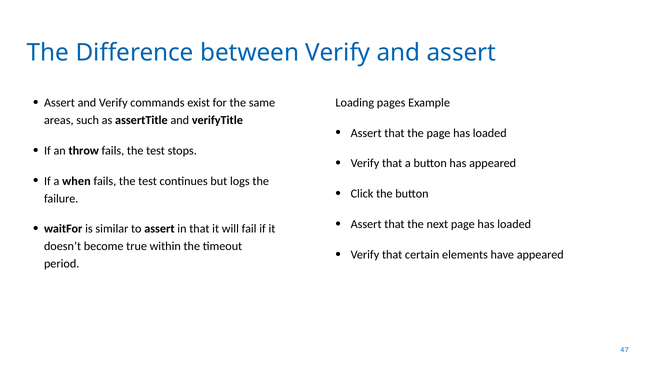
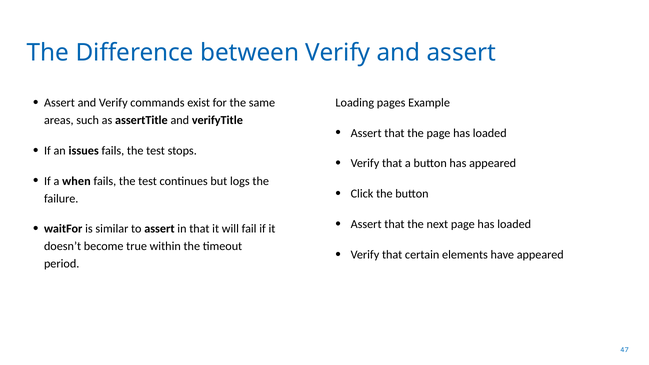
throw: throw -> issues
